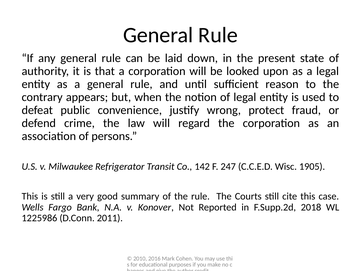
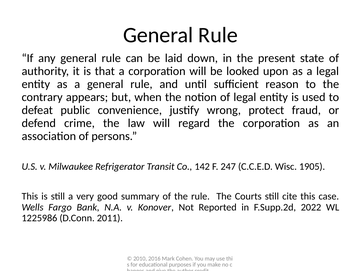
2018: 2018 -> 2022
